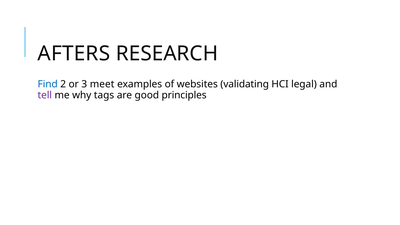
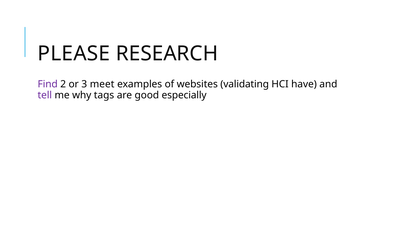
AFTERS: AFTERS -> PLEASE
Find colour: blue -> purple
legal: legal -> have
principles: principles -> especially
